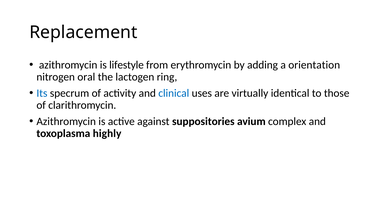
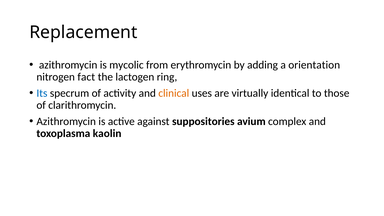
lifestyle: lifestyle -> mycolic
oral: oral -> fact
clinical colour: blue -> orange
highly: highly -> kaolin
